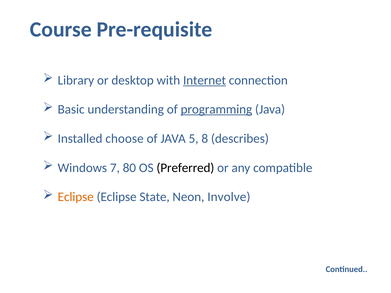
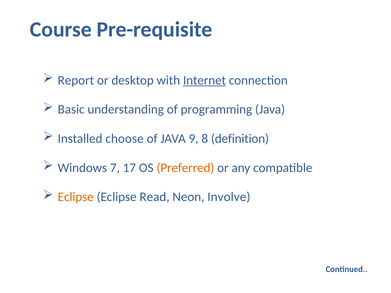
Library: Library -> Report
programming underline: present -> none
5: 5 -> 9
describes: describes -> definition
80: 80 -> 17
Preferred colour: black -> orange
State: State -> Read
